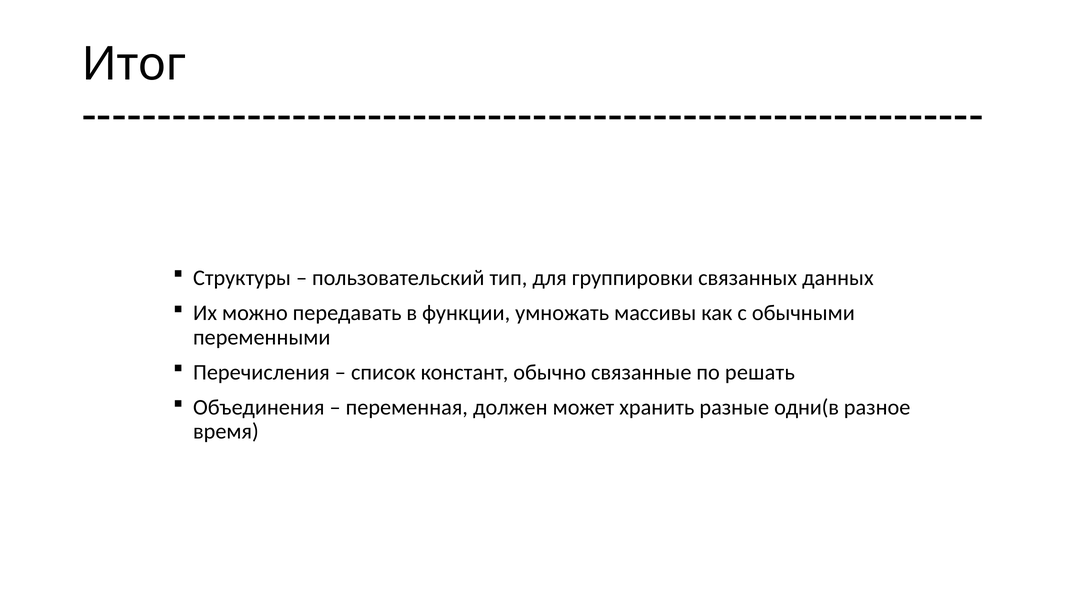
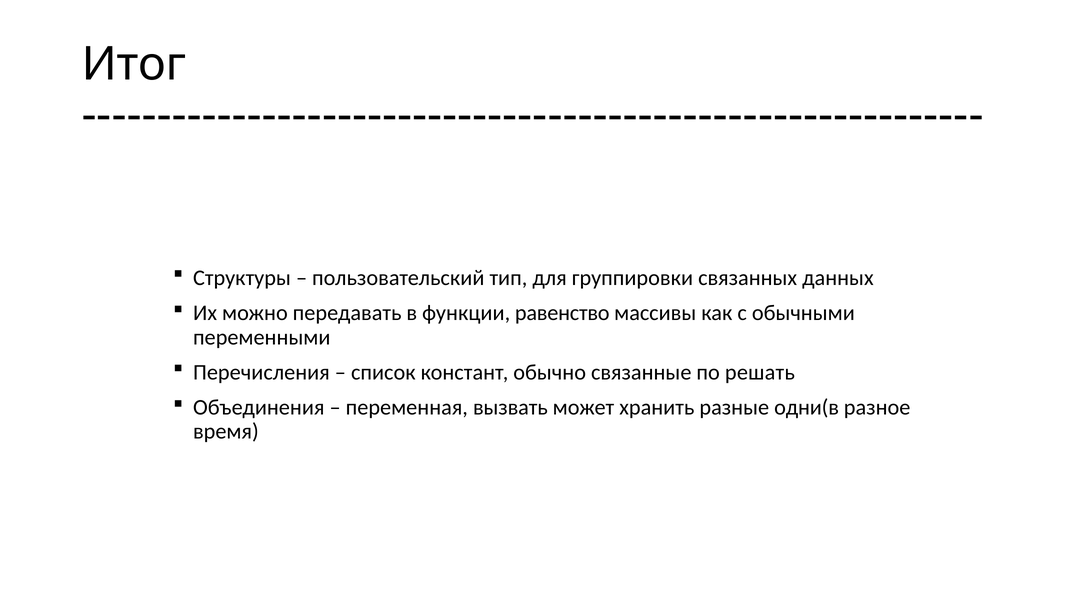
умножать: умножать -> равенство
должен: должен -> вызвать
